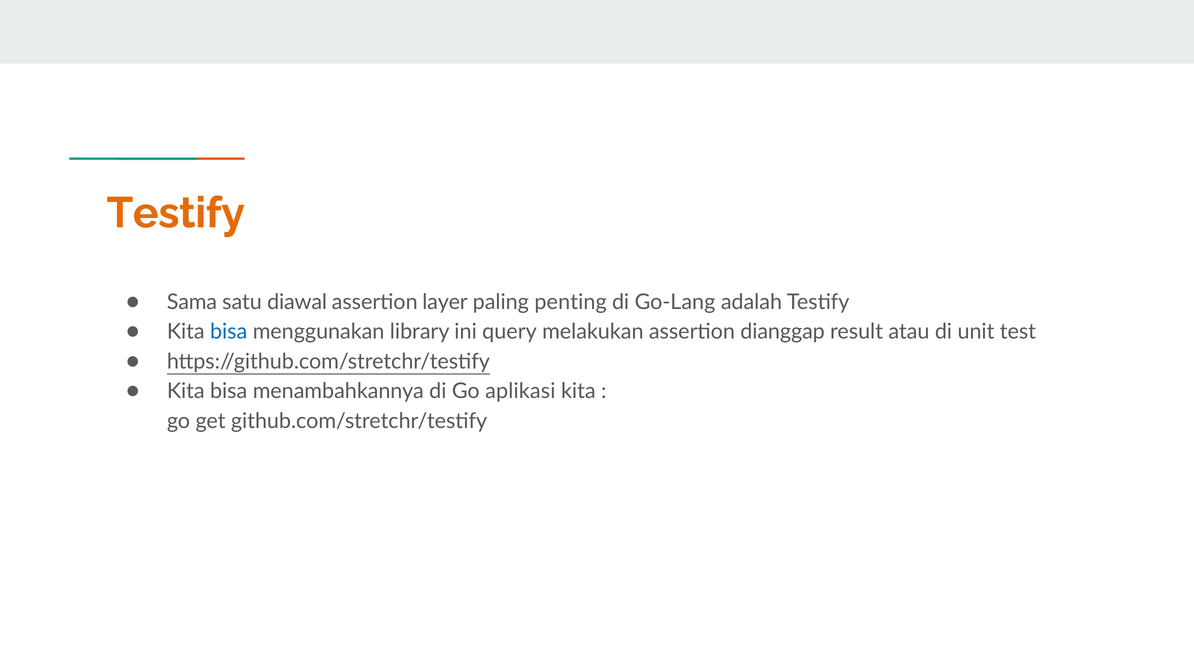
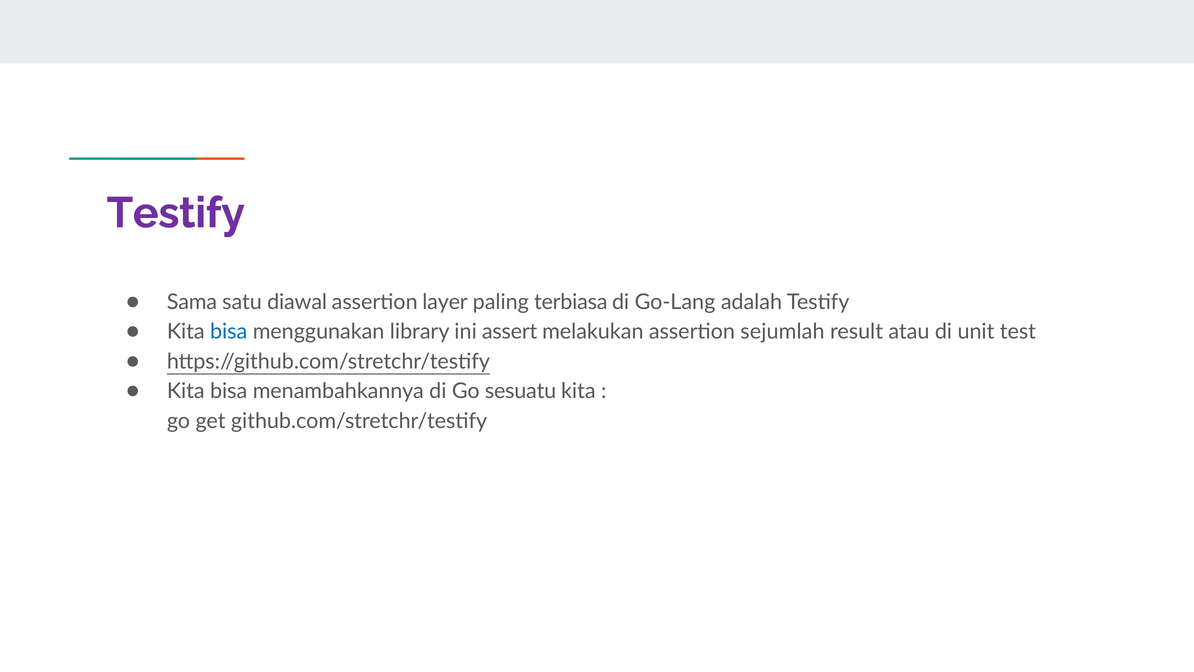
Testify at (176, 213) colour: orange -> purple
penting: penting -> terbiasa
query: query -> assert
dianggap: dianggap -> sejumlah
aplikasi: aplikasi -> sesuatu
